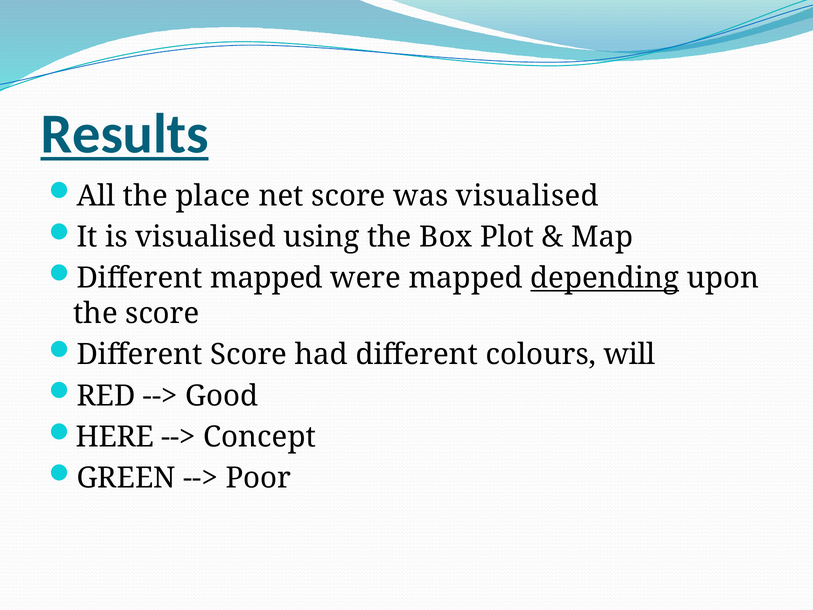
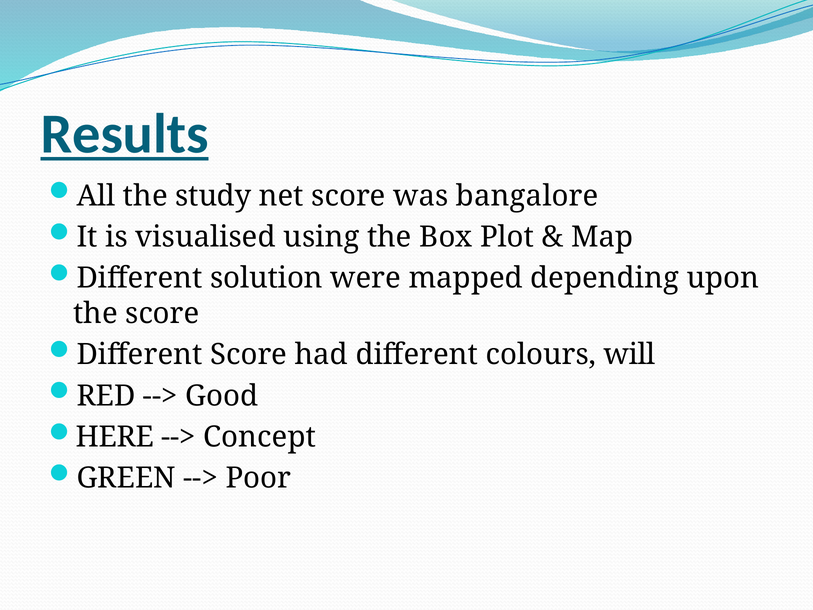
place: place -> study
was visualised: visualised -> bangalore
Different mapped: mapped -> solution
depending underline: present -> none
